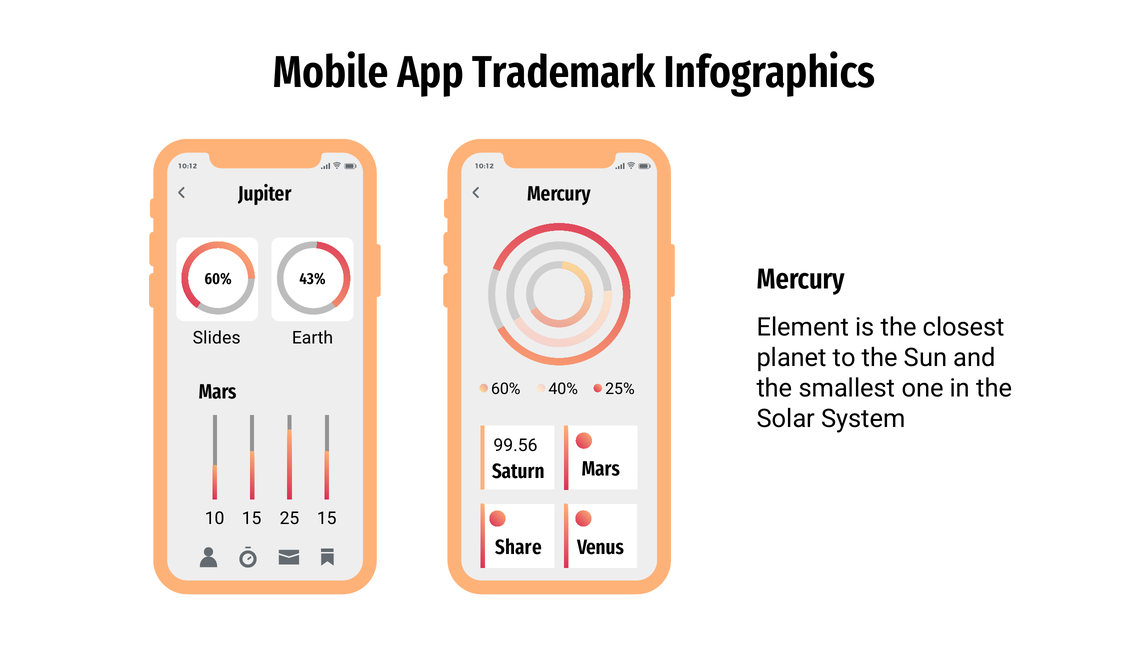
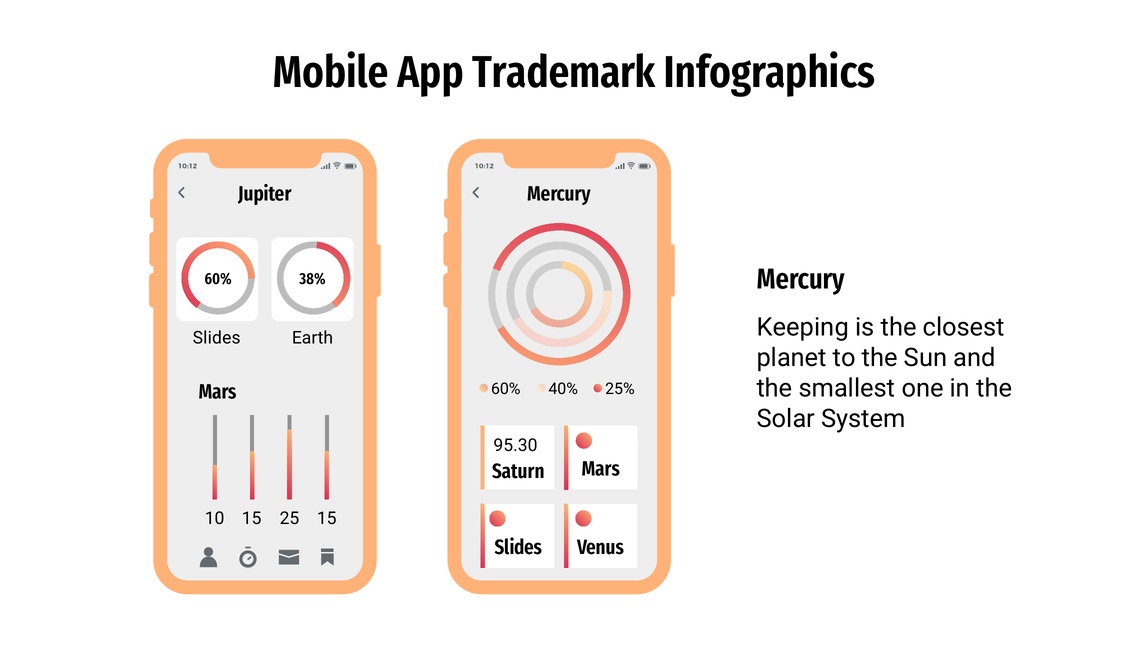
43%: 43% -> 38%
Element: Element -> Keeping
99.56: 99.56 -> 95.30
Share at (518, 547): Share -> Slides
